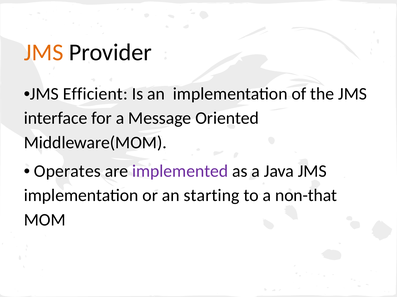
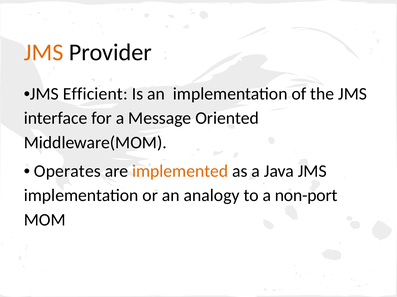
implemented colour: purple -> orange
starting: starting -> analogy
non-that: non-that -> non-port
